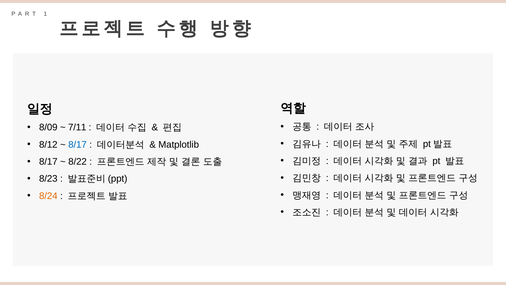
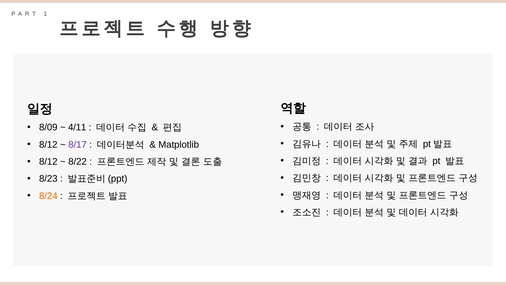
7/11: 7/11 -> 4/11
8/17 at (78, 144) colour: blue -> purple
8/17 at (48, 162): 8/17 -> 8/12
